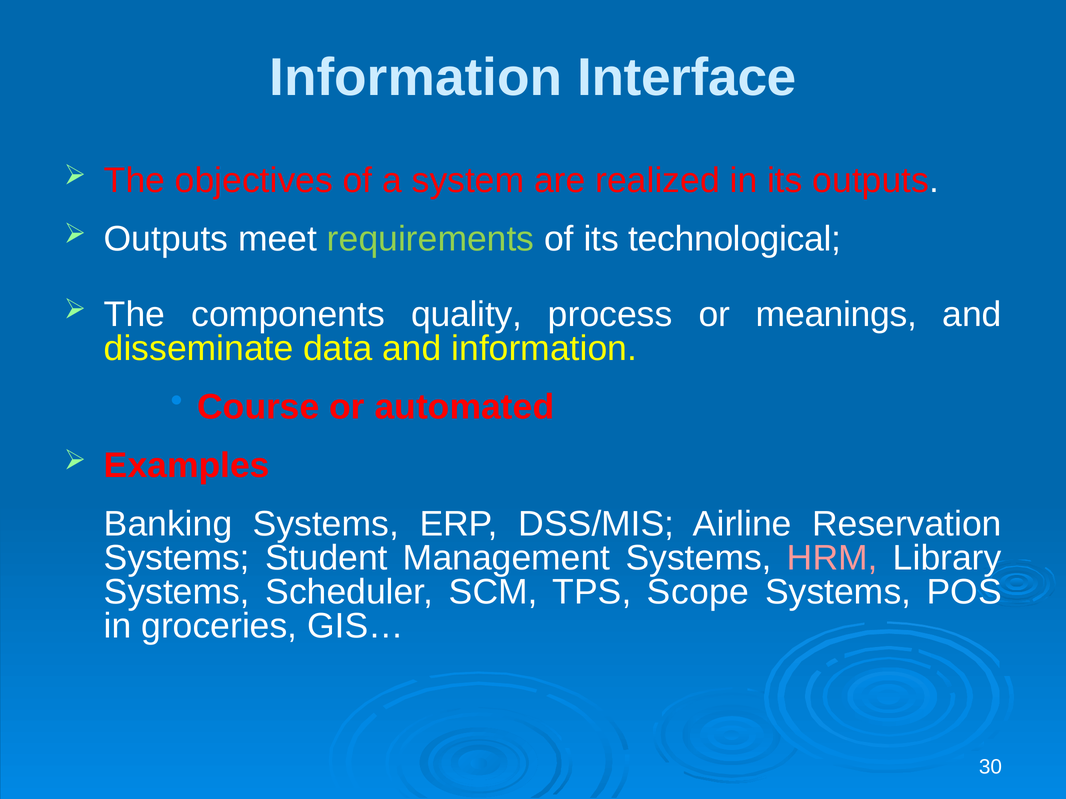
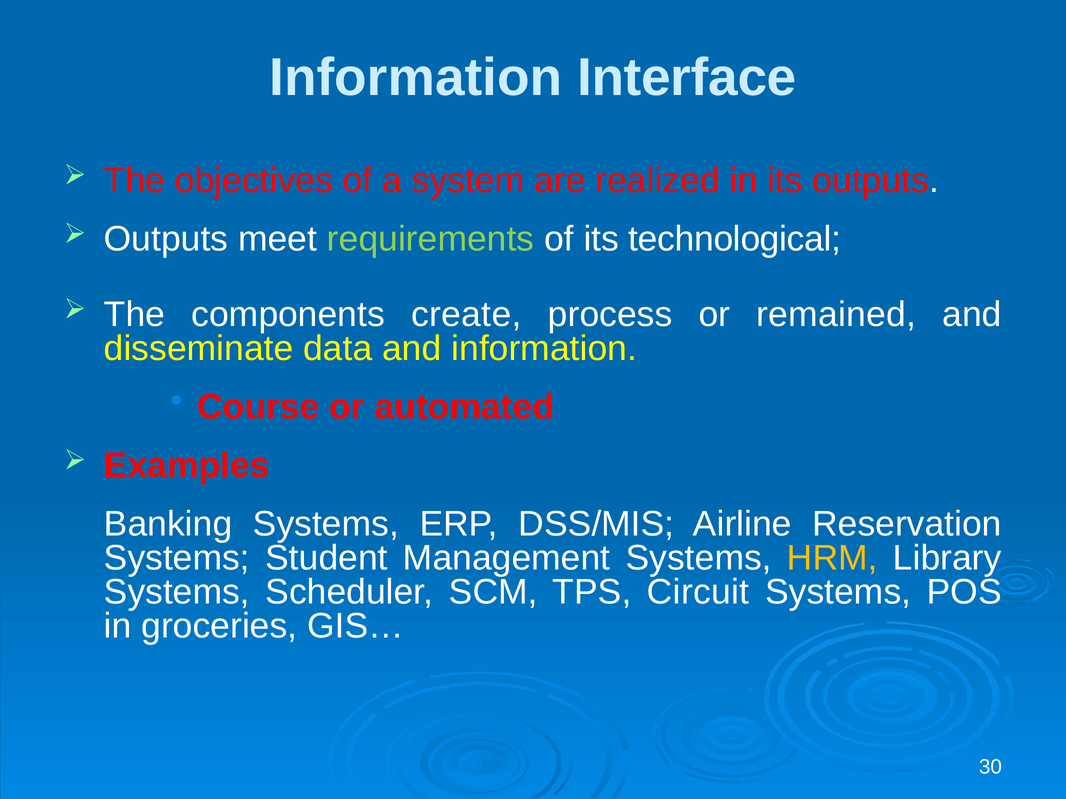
quality: quality -> create
meanings: meanings -> remained
HRM colour: pink -> yellow
Scope: Scope -> Circuit
